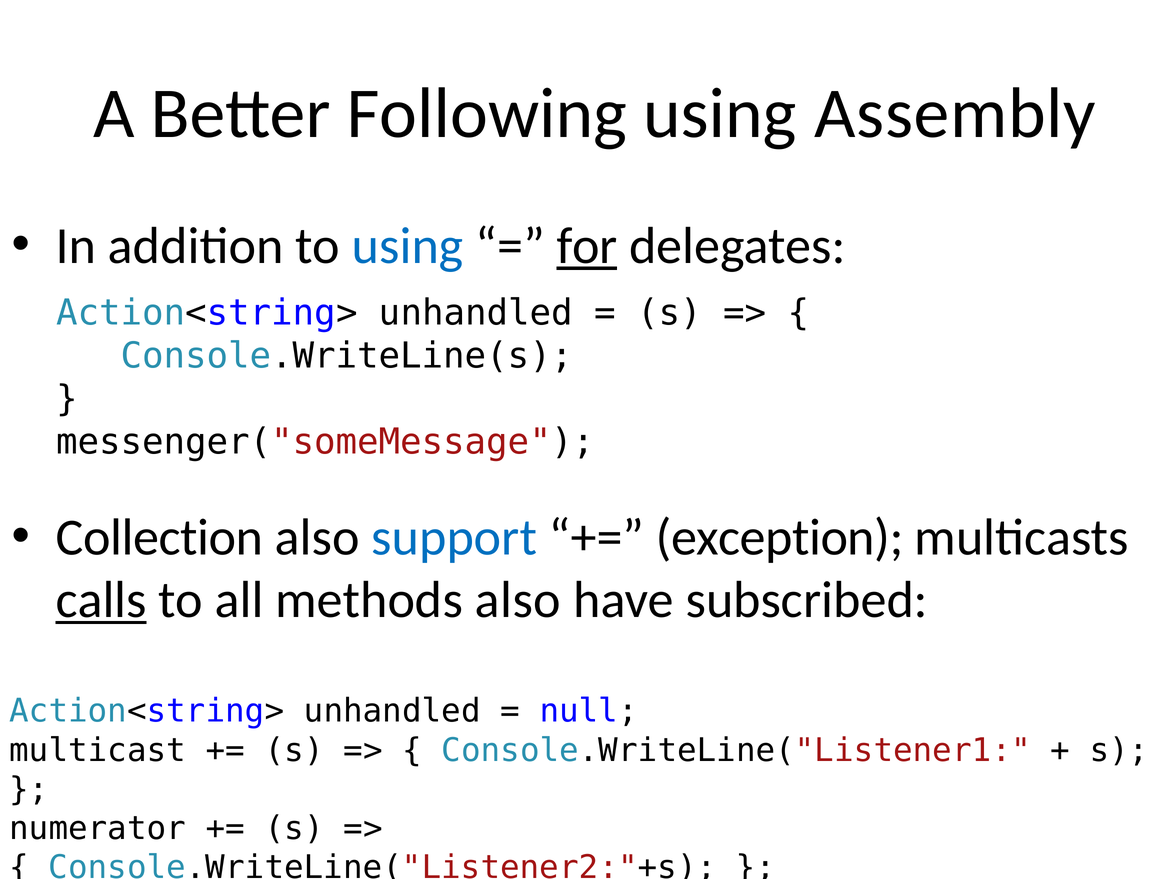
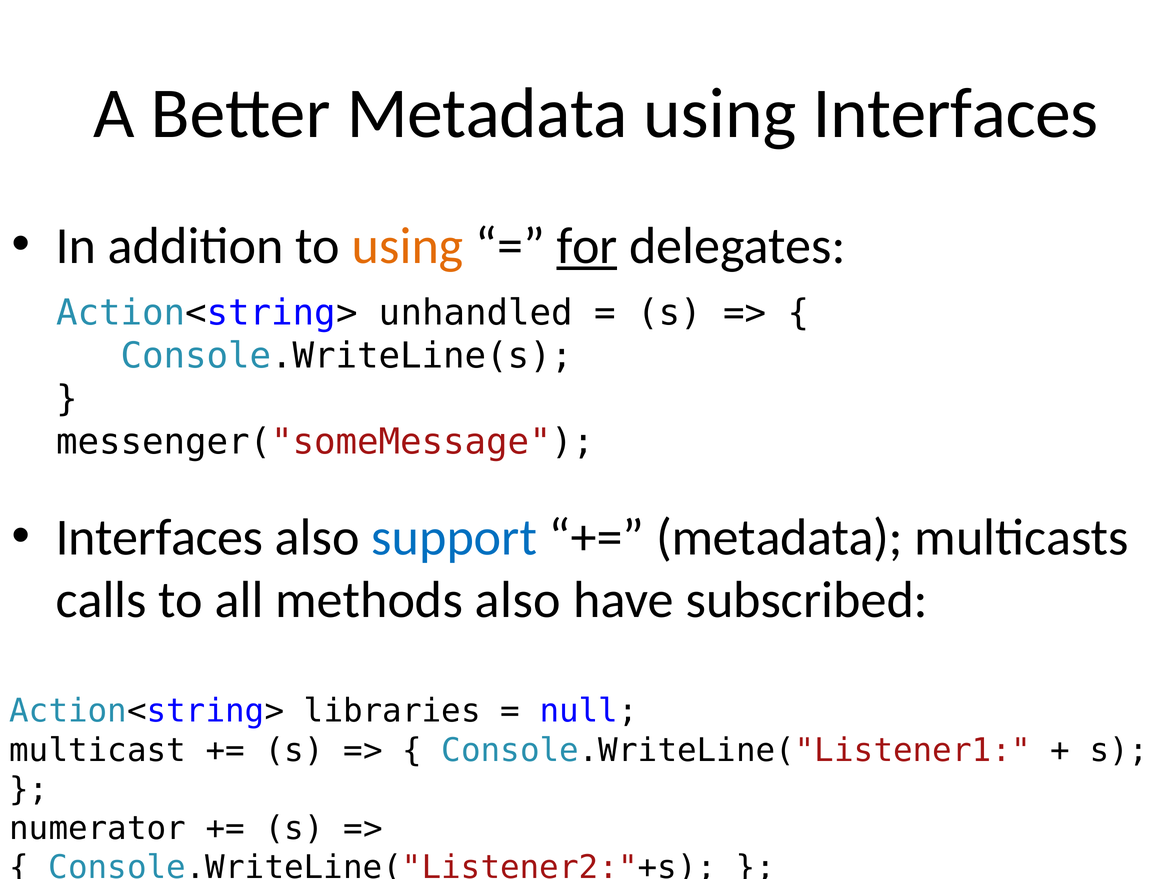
Better Following: Following -> Metadata
using Assembly: Assembly -> Interfaces
using at (408, 246) colour: blue -> orange
Collection at (160, 538): Collection -> Interfaces
exception at (780, 538): exception -> metadata
calls underline: present -> none
unhandled at (392, 712): unhandled -> libraries
